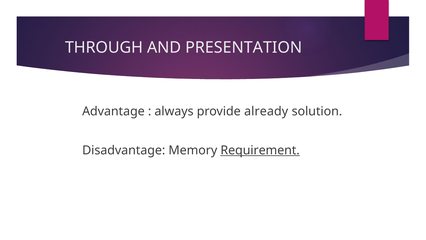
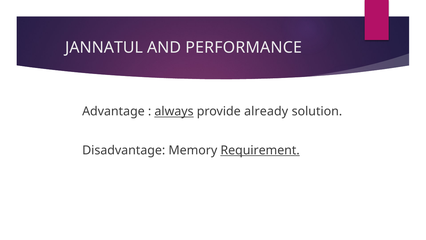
THROUGH: THROUGH -> JANNATUL
PRESENTATION: PRESENTATION -> PERFORMANCE
always underline: none -> present
